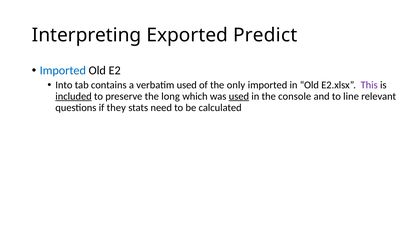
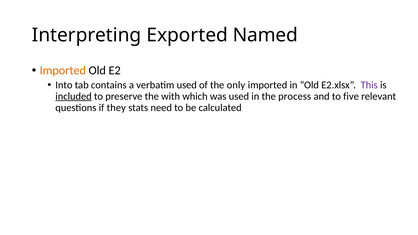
Predict: Predict -> Named
Imported at (63, 71) colour: blue -> orange
long: long -> with
used at (239, 96) underline: present -> none
console: console -> process
line: line -> five
